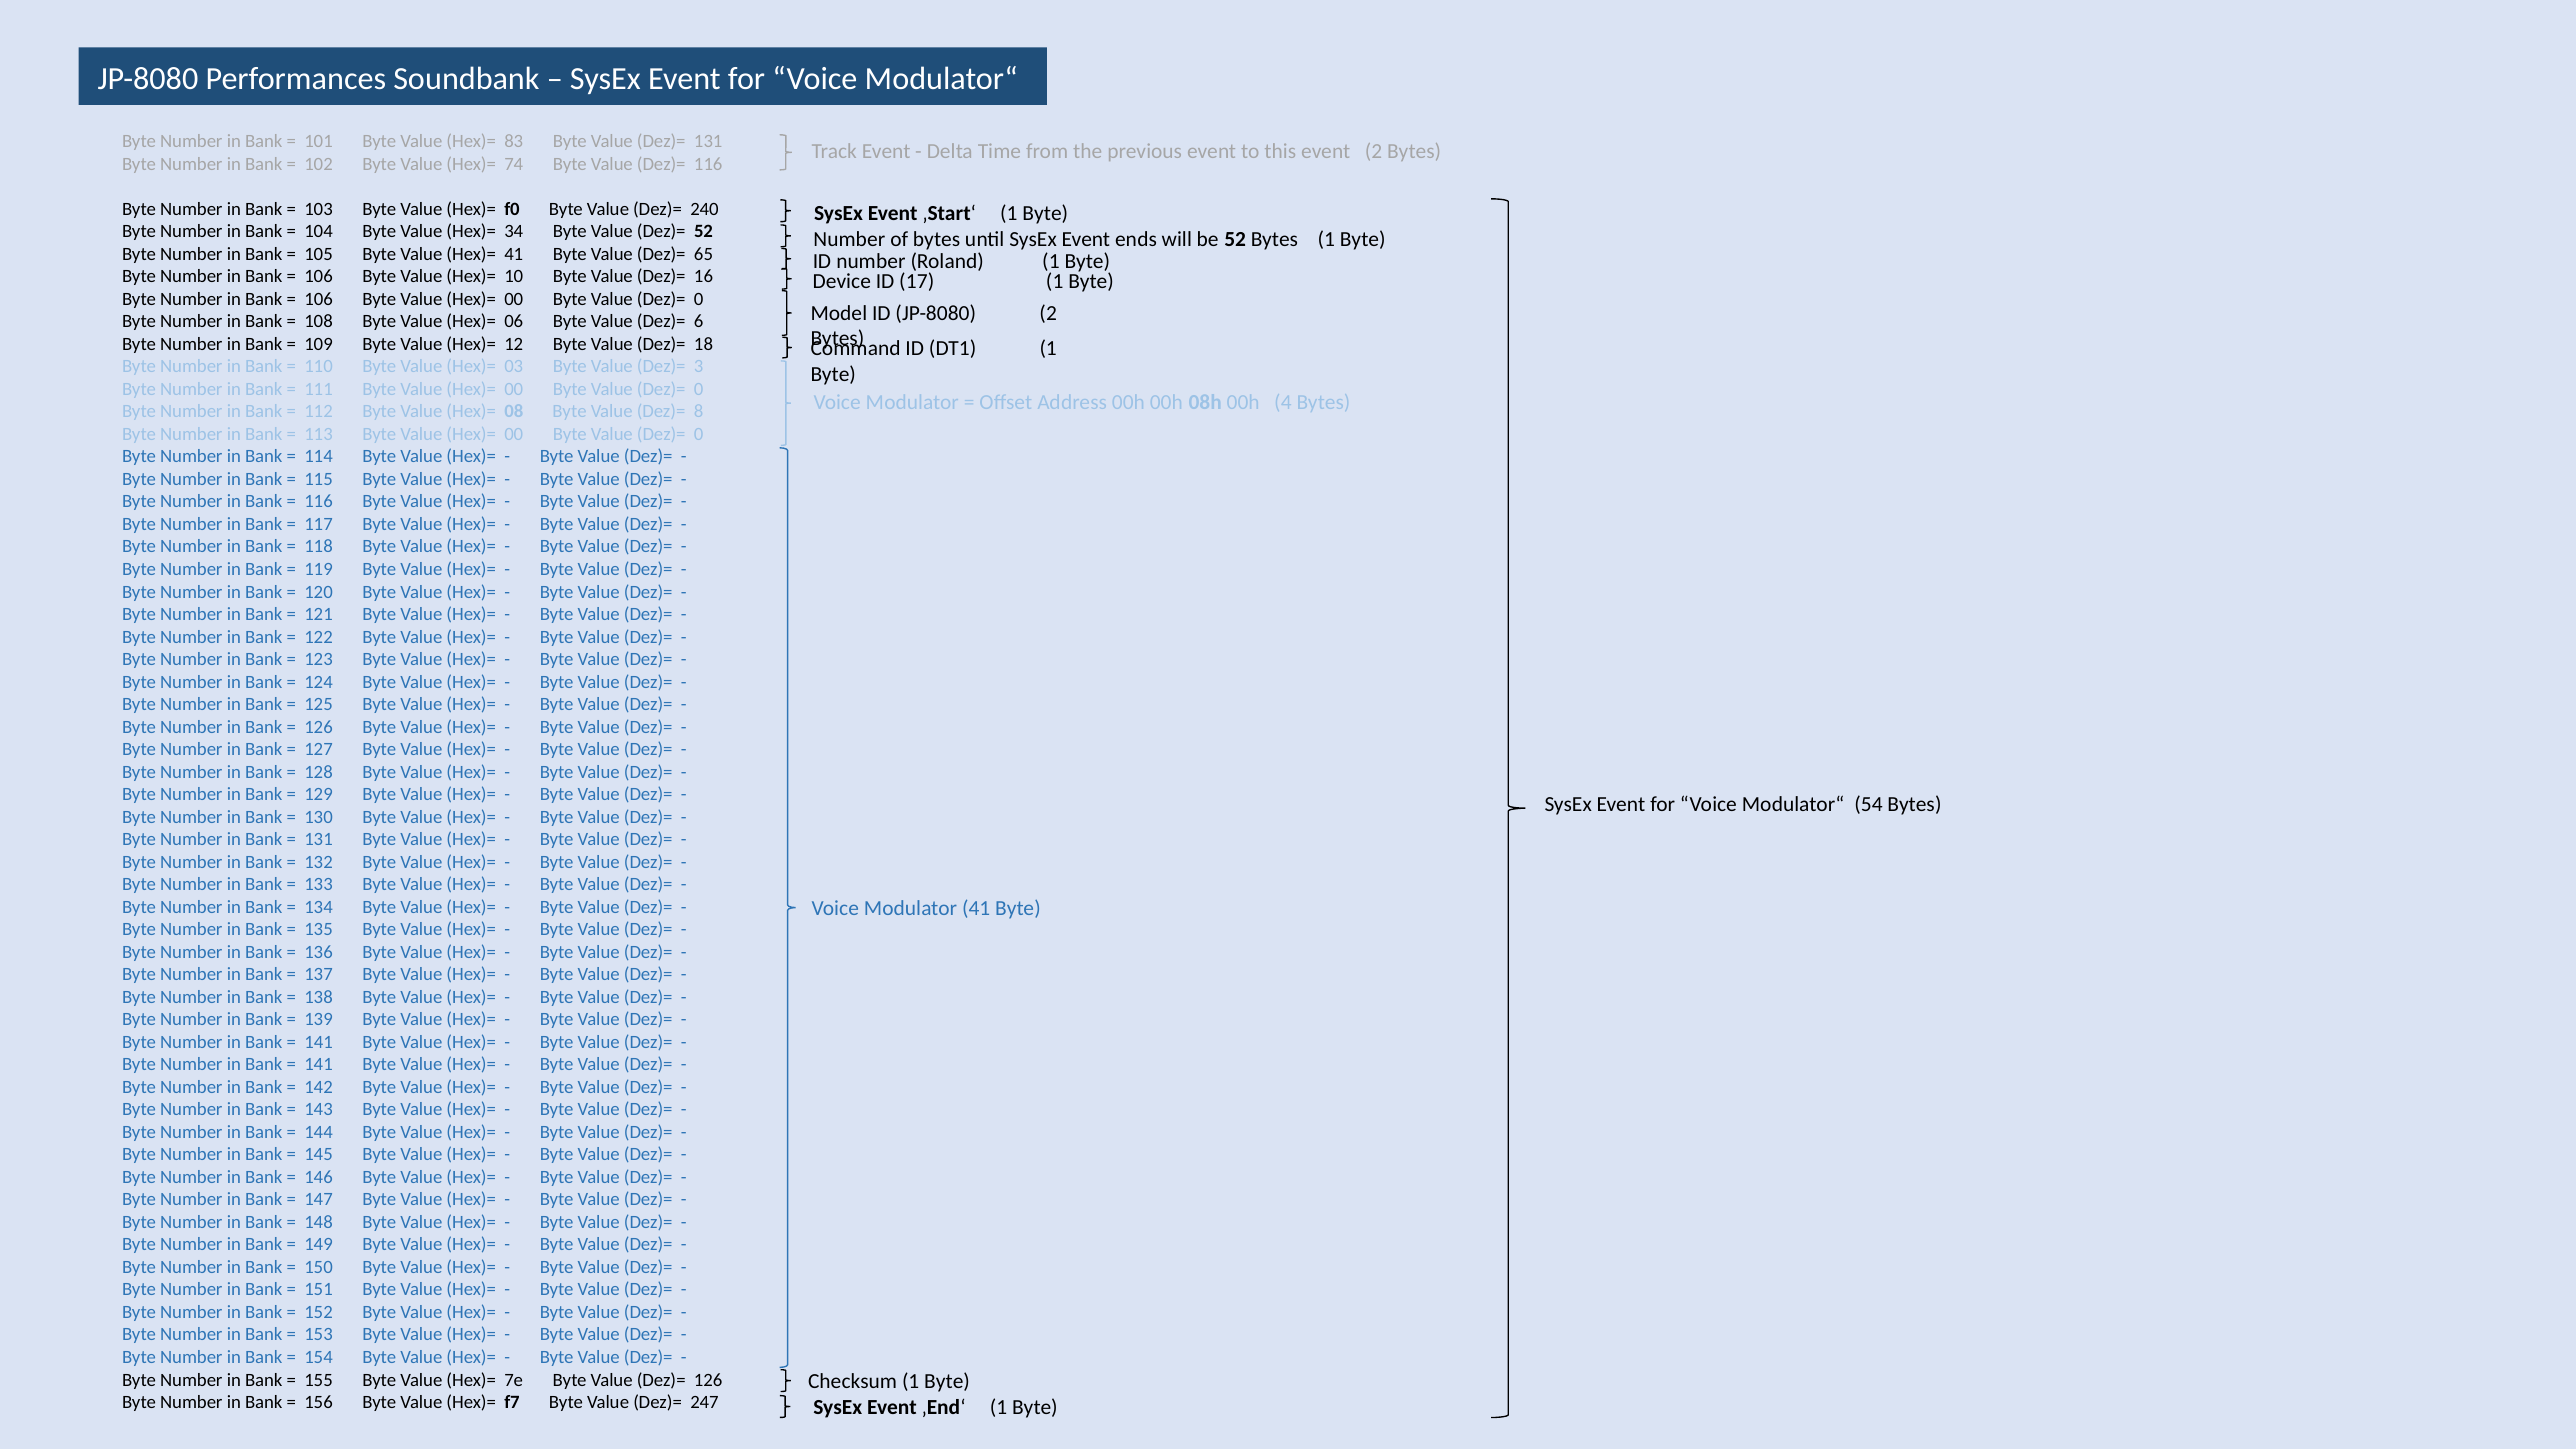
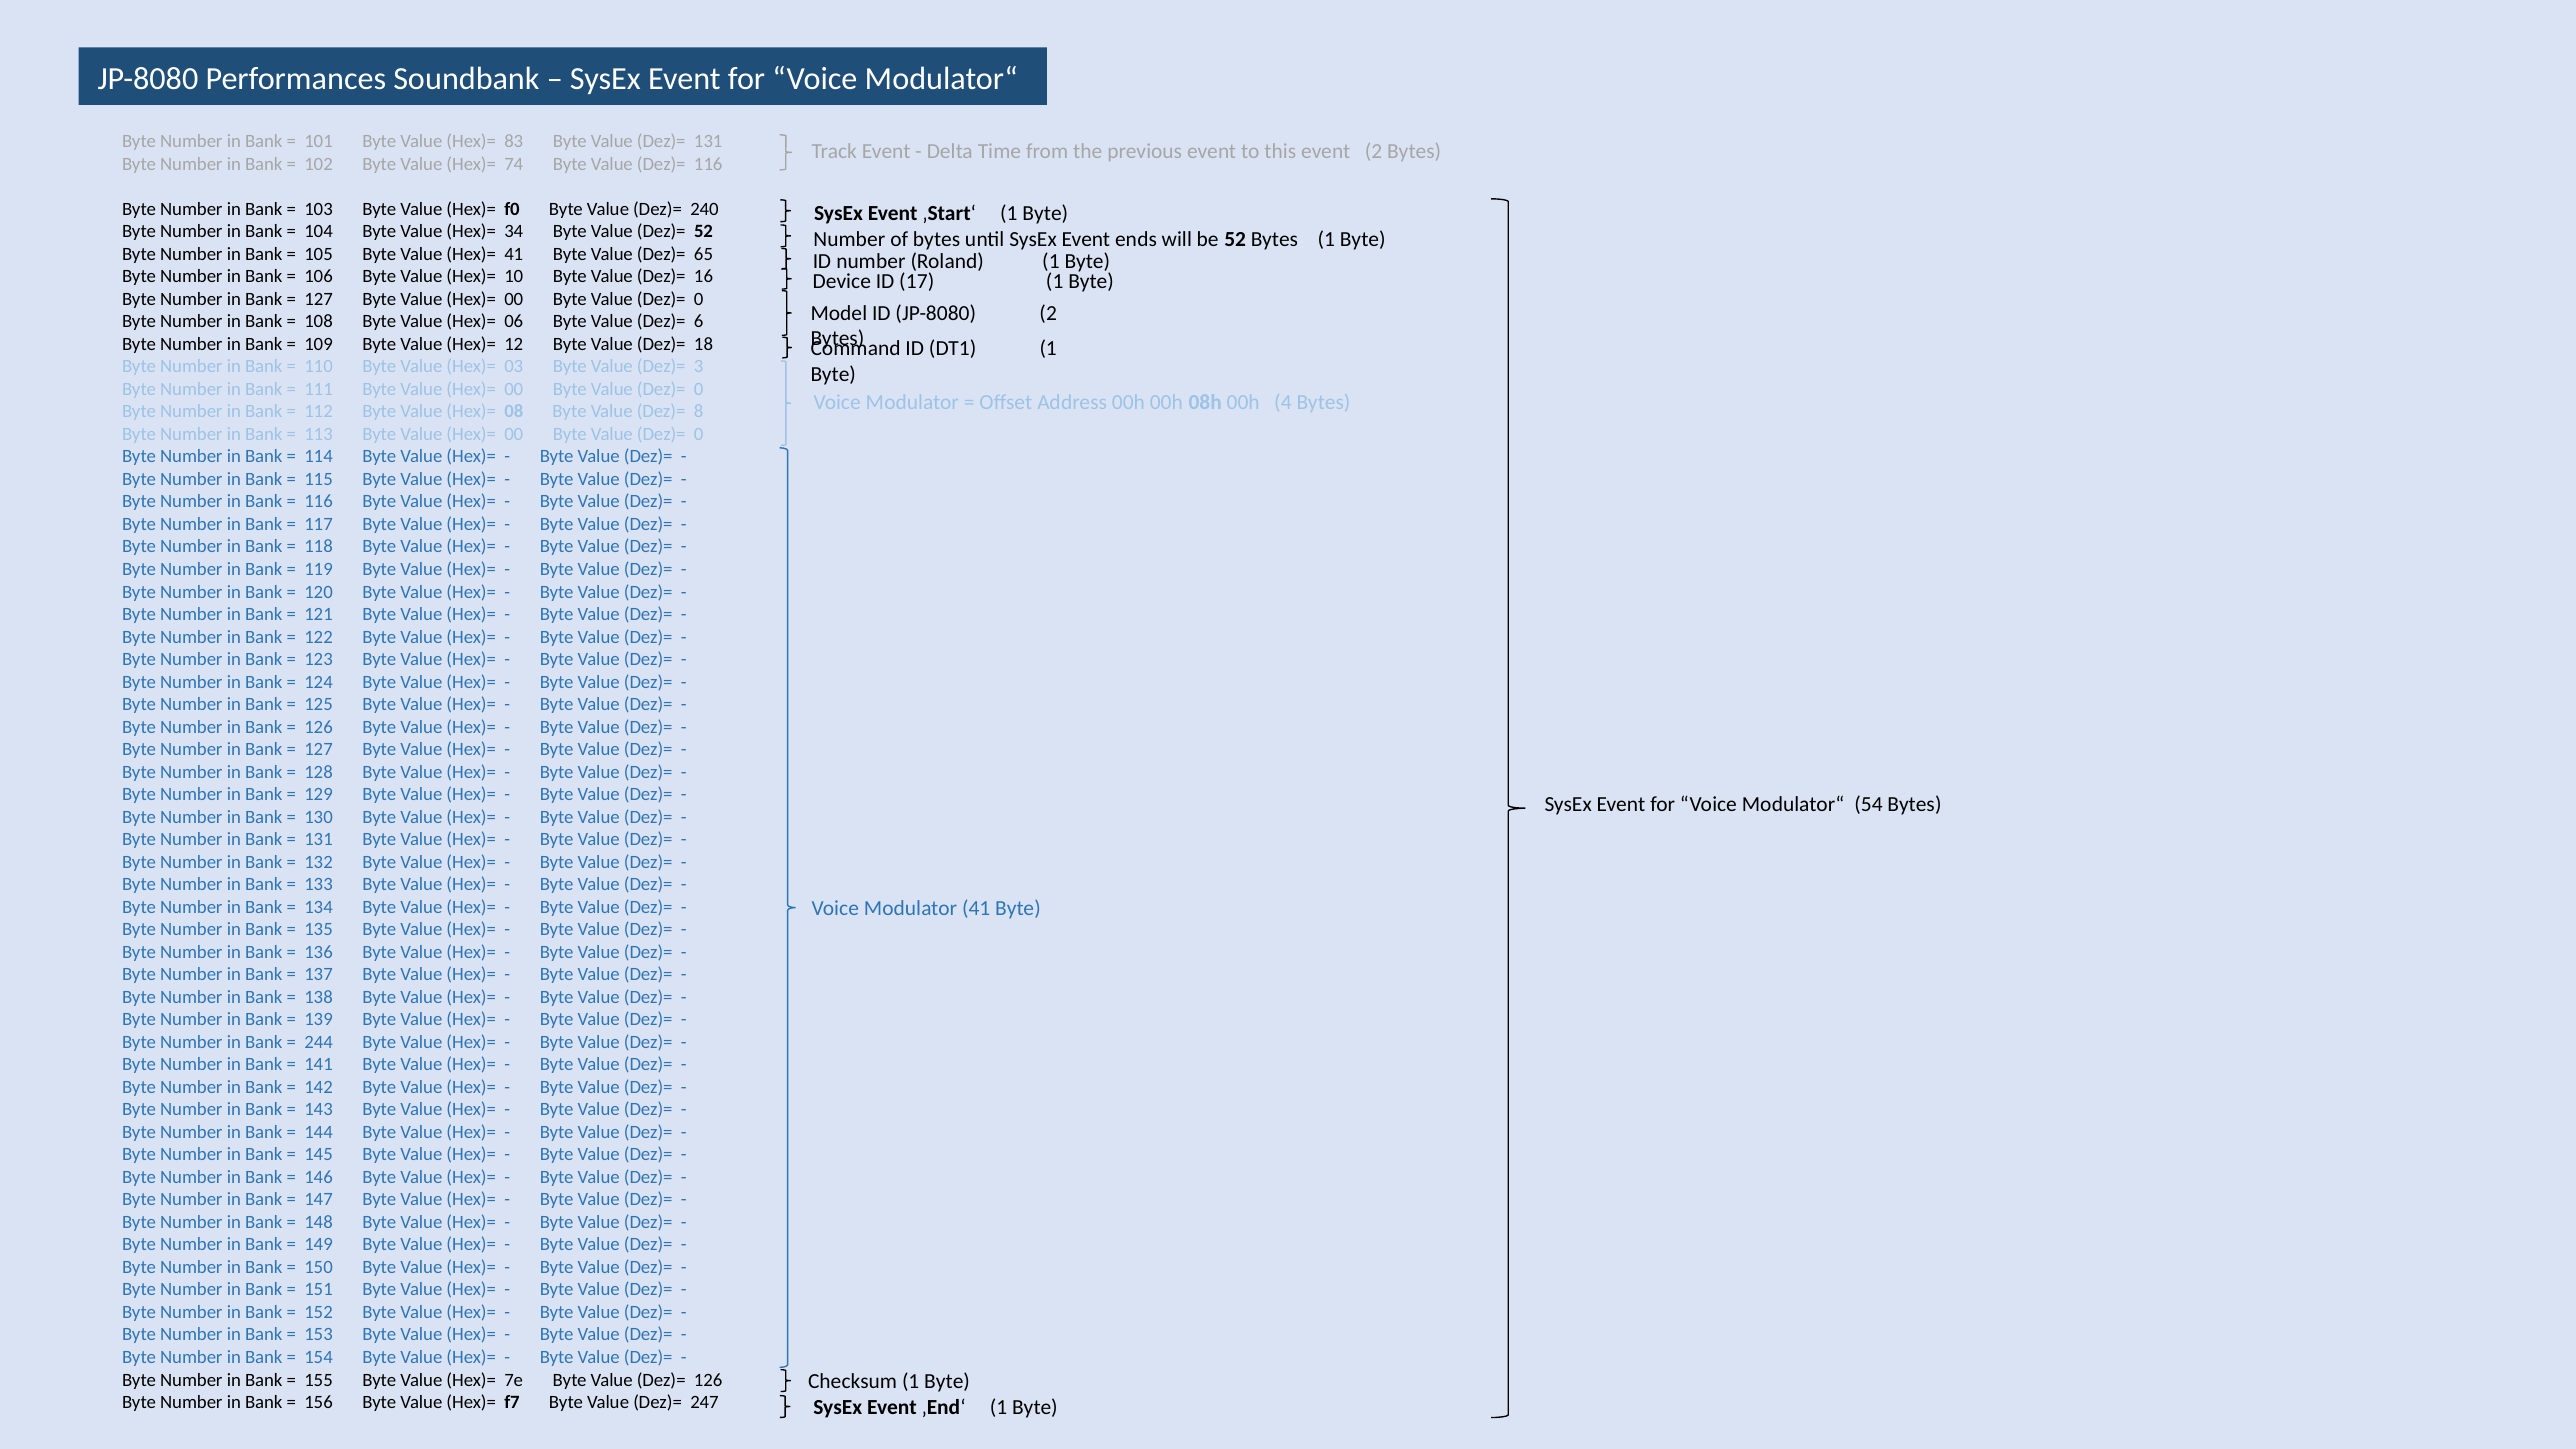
106 at (319, 299): 106 -> 127
141 at (319, 1042): 141 -> 244
